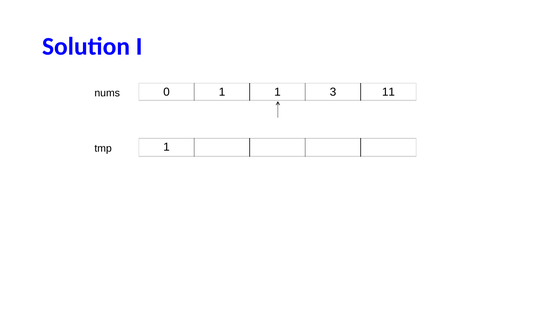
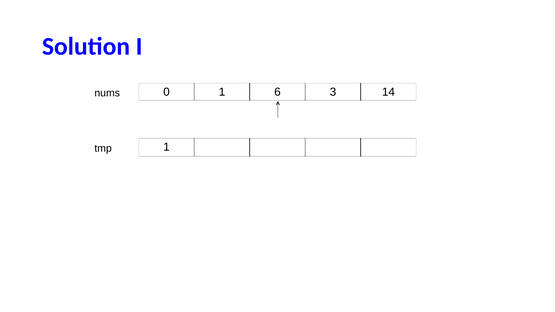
1 1: 1 -> 6
11: 11 -> 14
